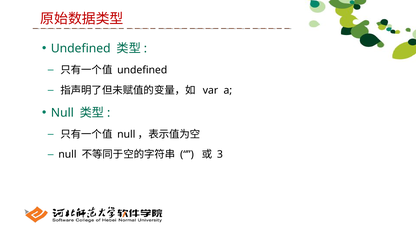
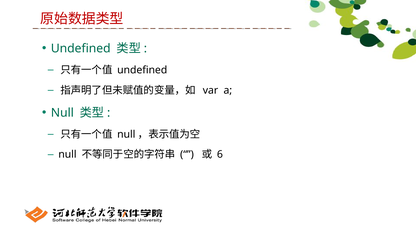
3: 3 -> 6
